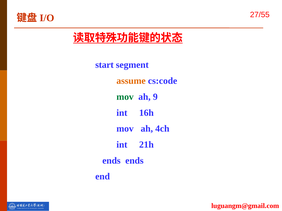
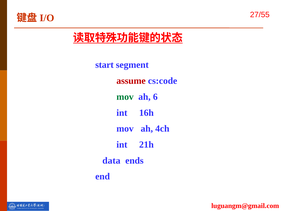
assume colour: orange -> red
9: 9 -> 6
ends at (111, 161): ends -> data
